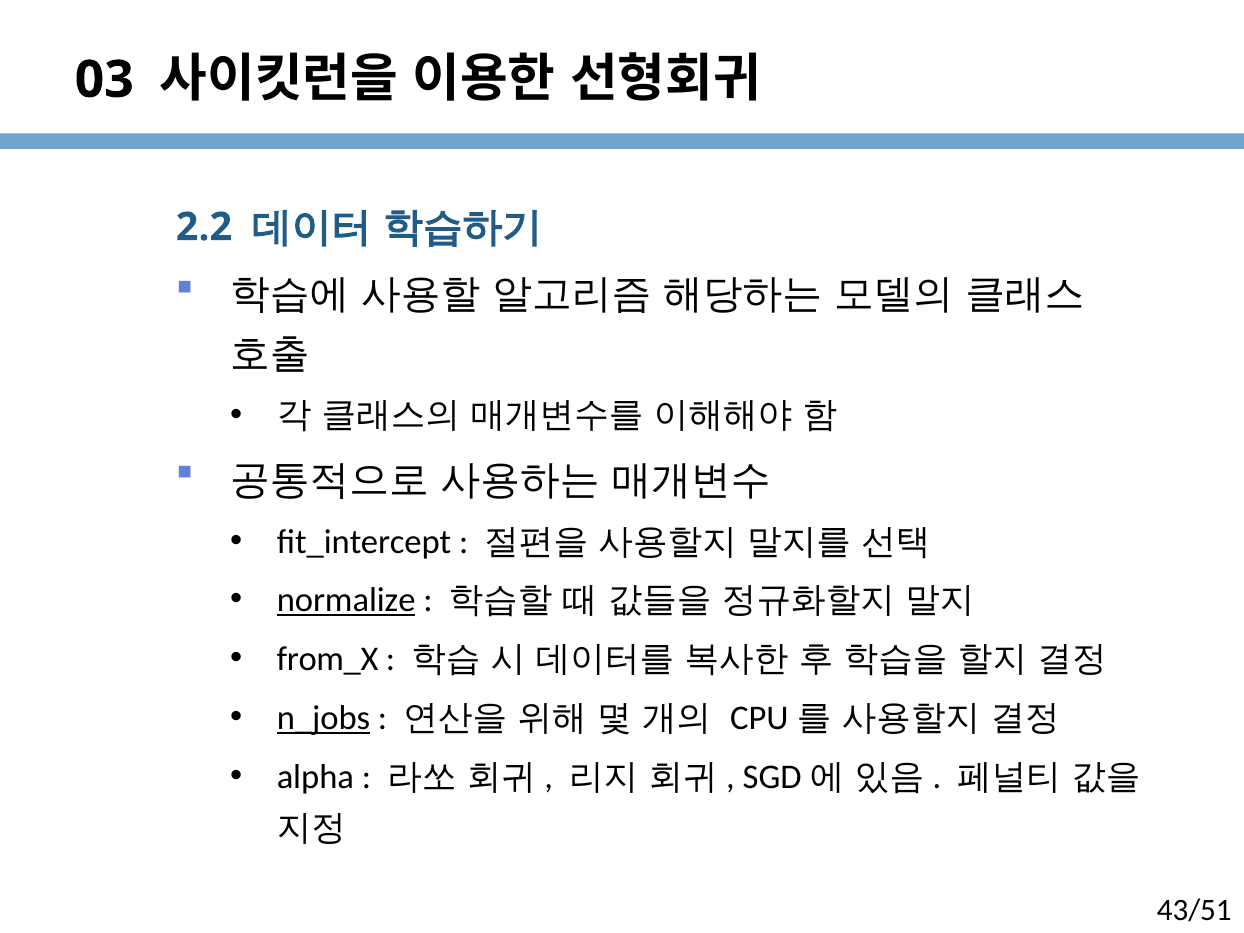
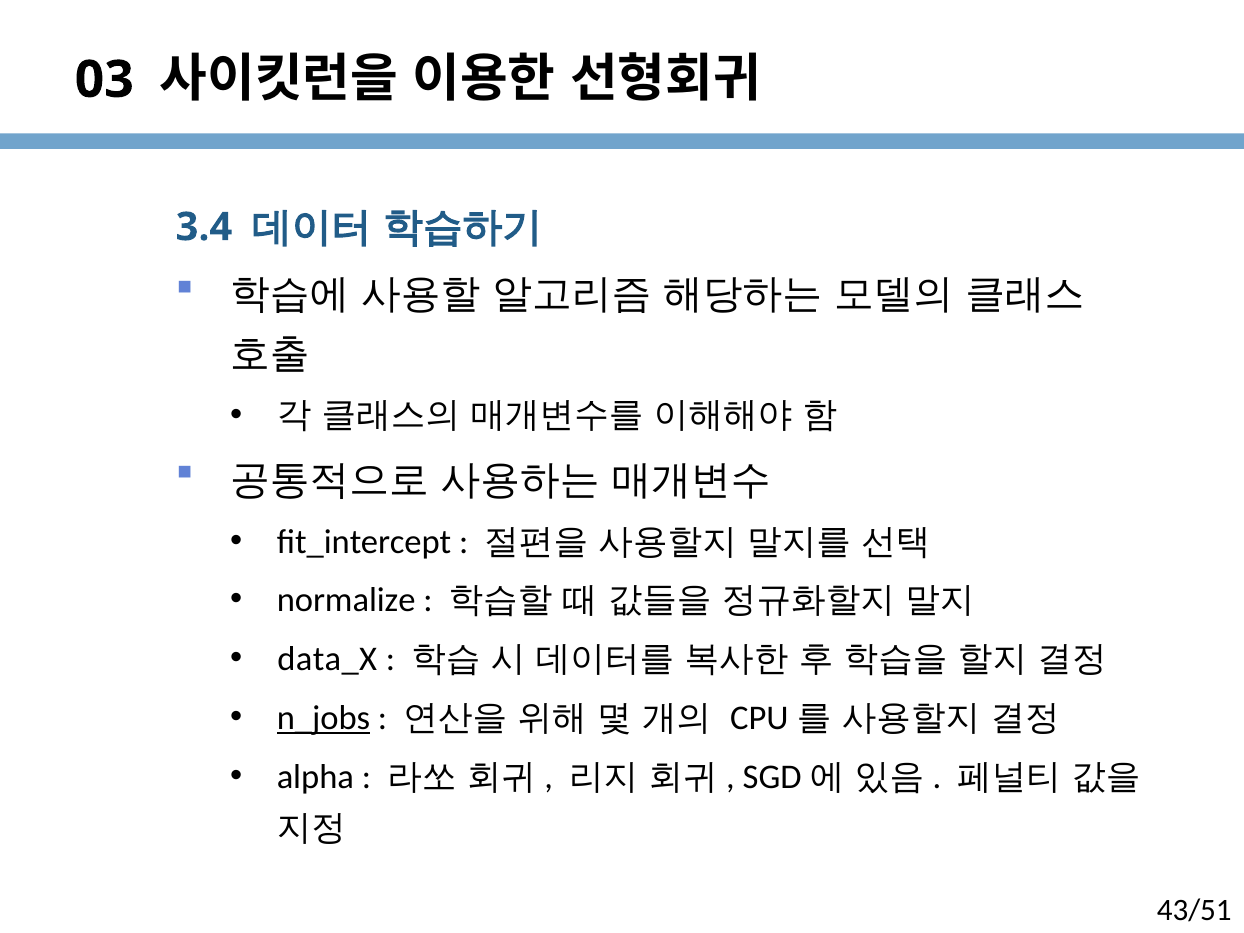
2.2: 2.2 -> 3.4
normalize underline: present -> none
from_X: from_X -> data_X
